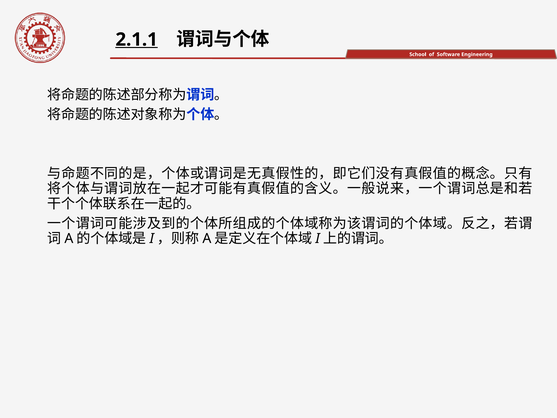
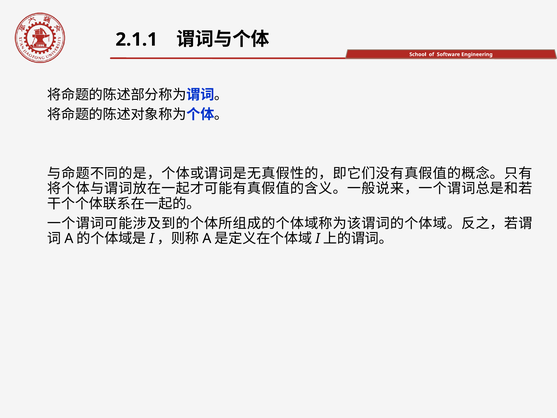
2.1.1 underline: present -> none
